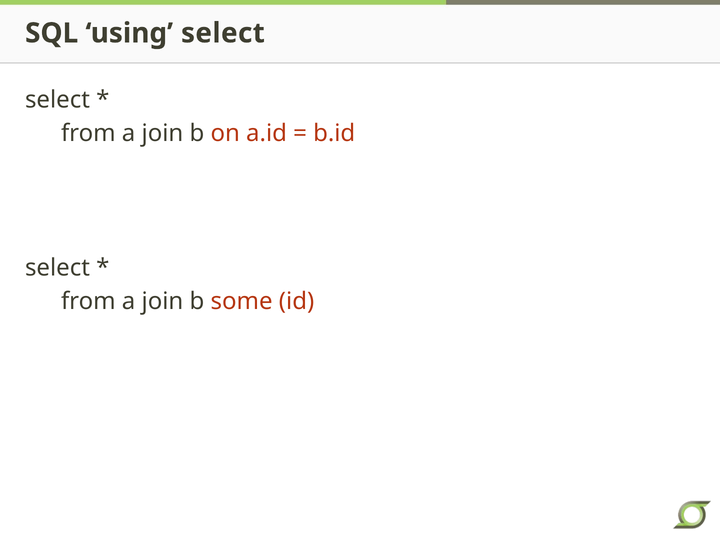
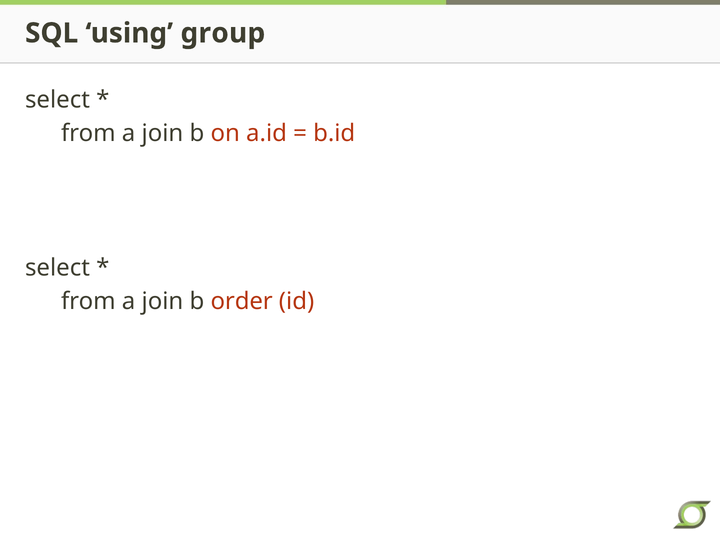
using select: select -> group
some: some -> order
